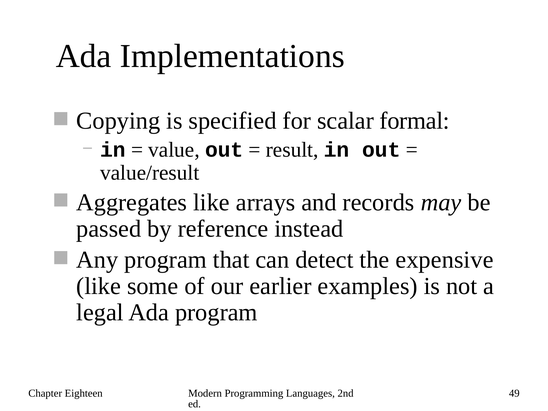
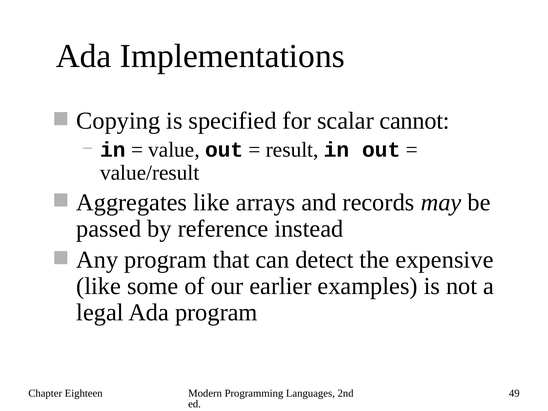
formal: formal -> cannot
